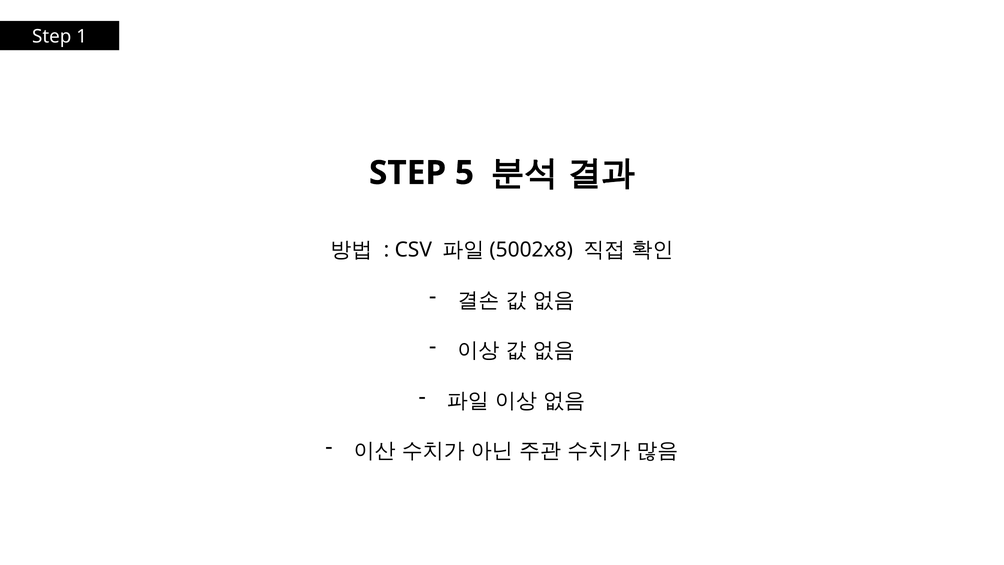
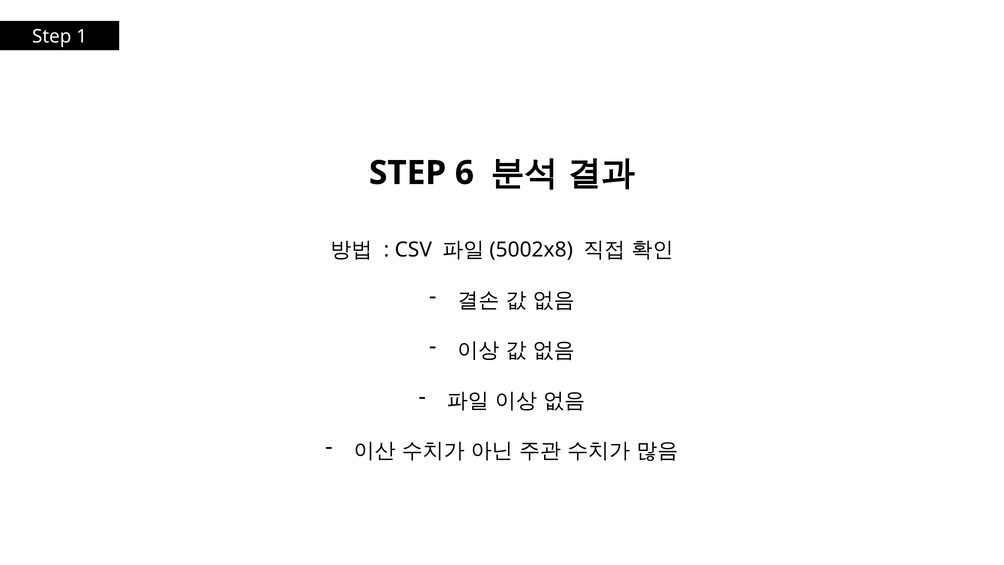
5: 5 -> 6
